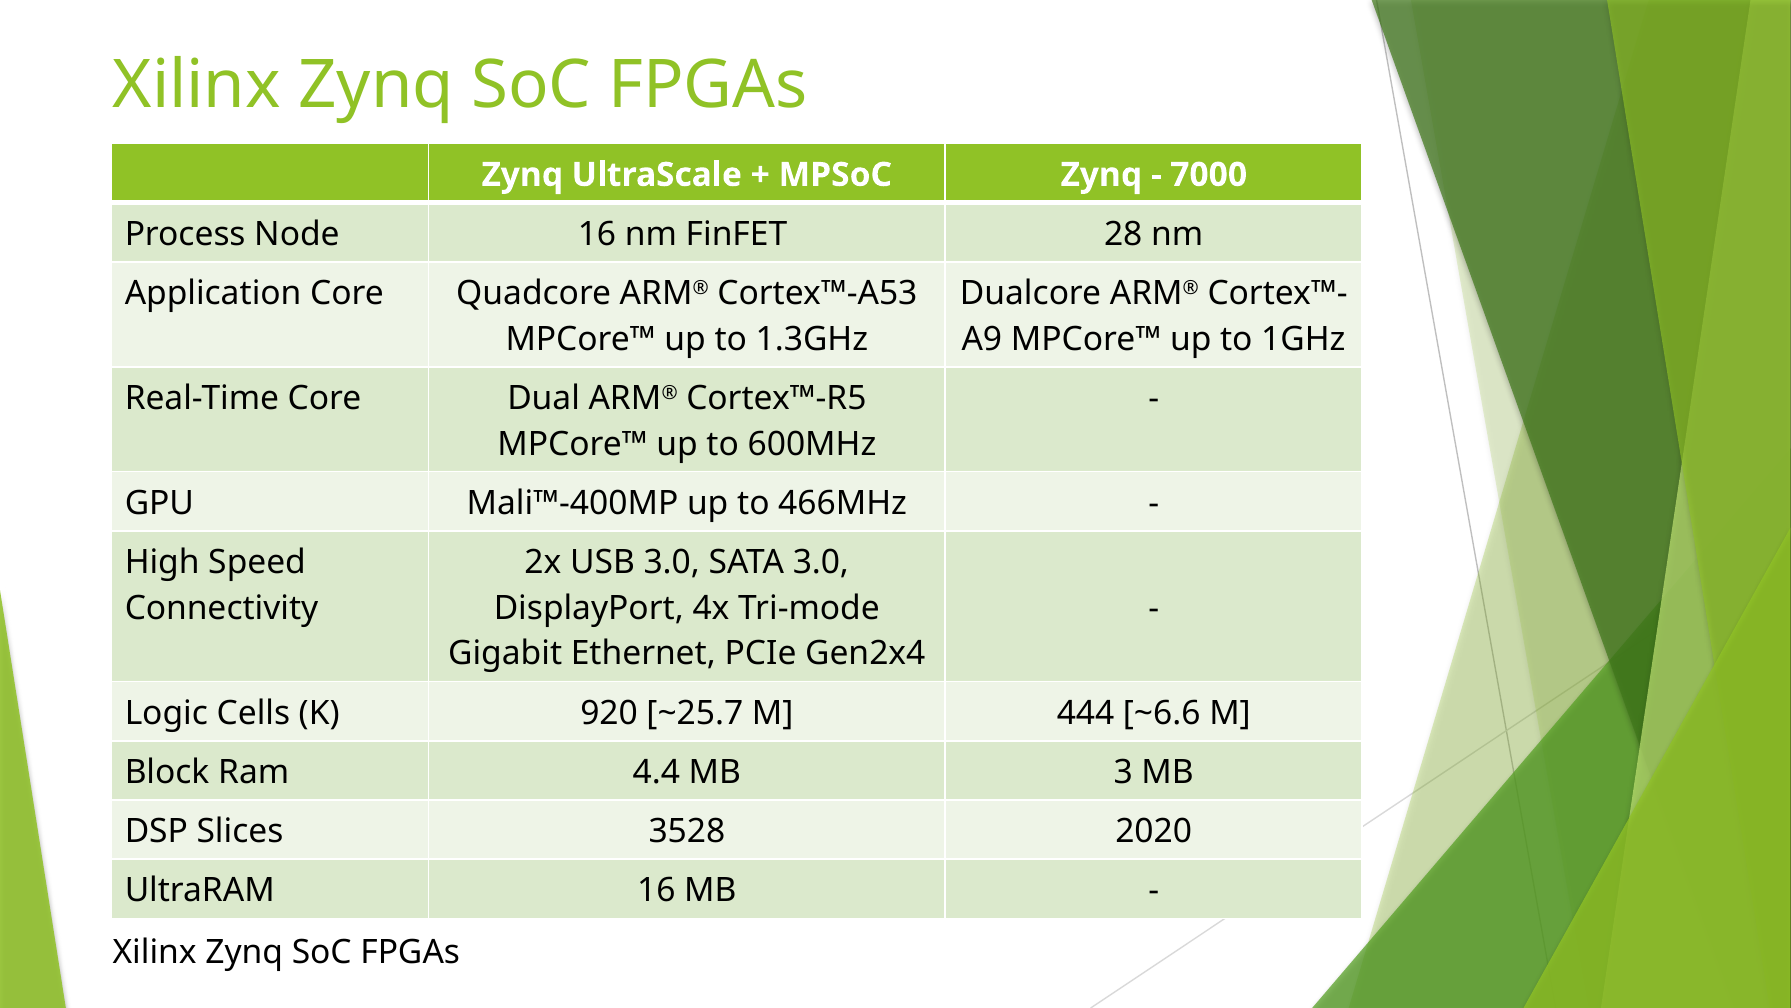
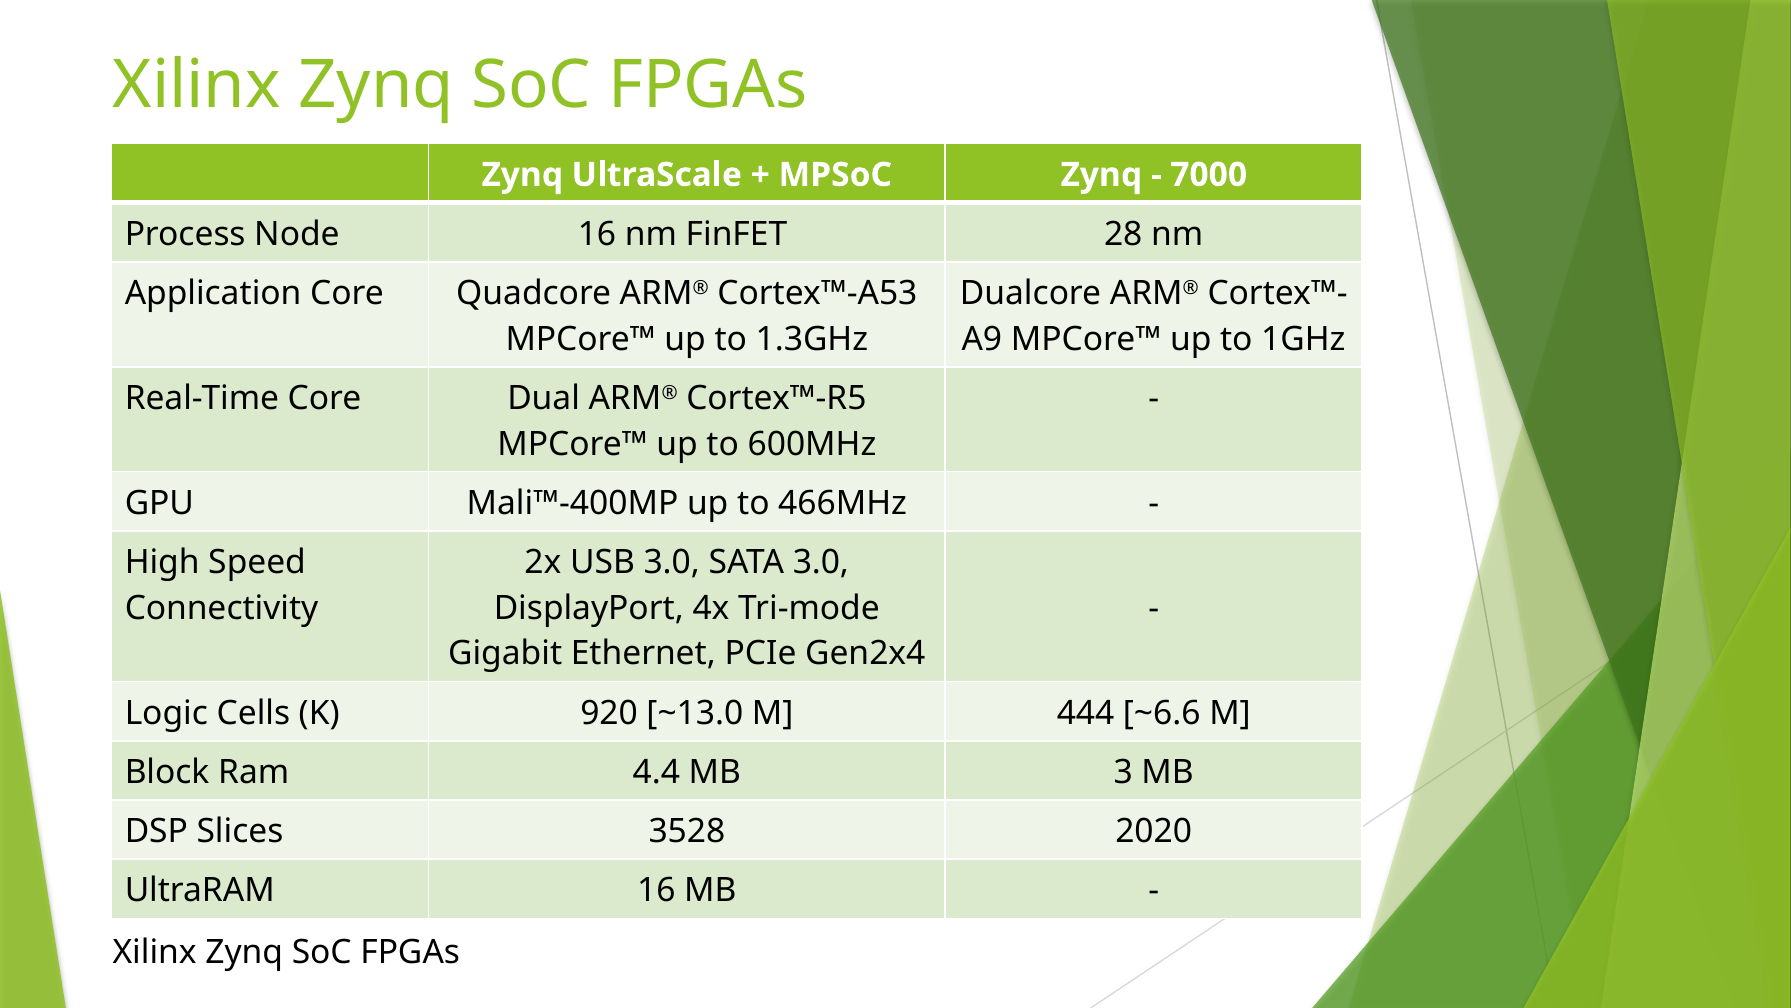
~25.7: ~25.7 -> ~13.0
